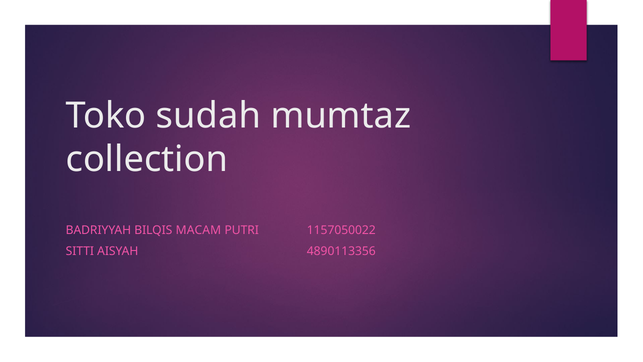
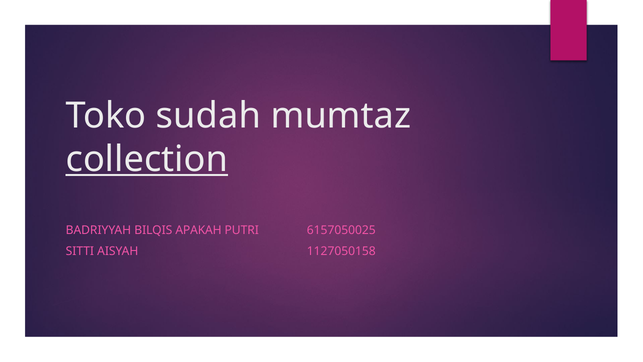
collection underline: none -> present
MACAM: MACAM -> APAKAH
1157050022: 1157050022 -> 6157050025
4890113356: 4890113356 -> 1127050158
